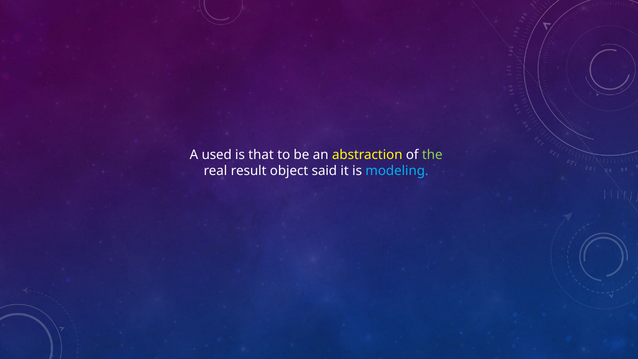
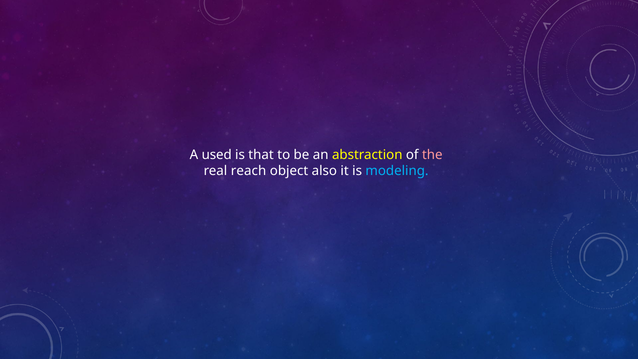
the colour: light green -> pink
result: result -> reach
said: said -> also
